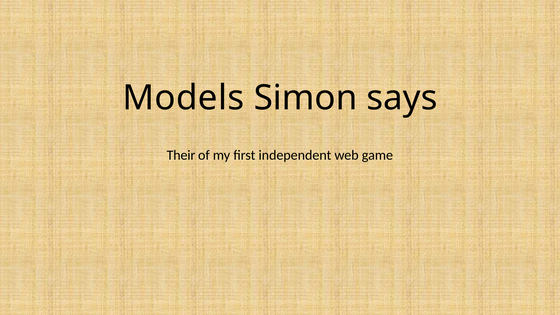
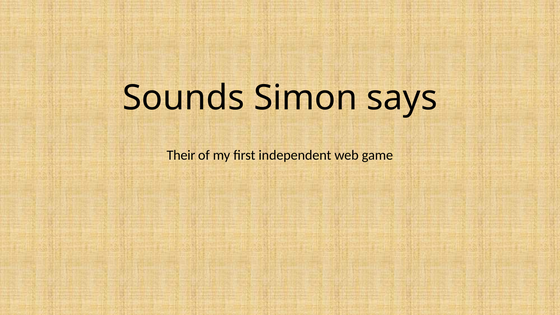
Models: Models -> Sounds
